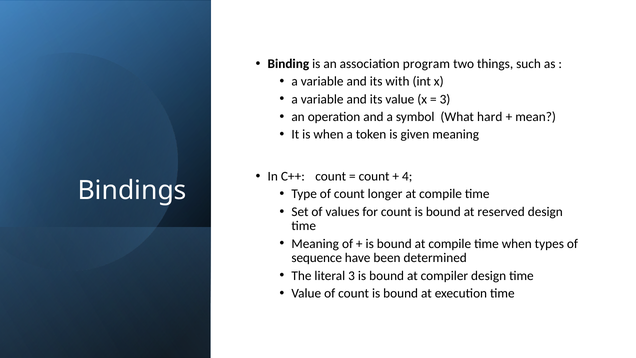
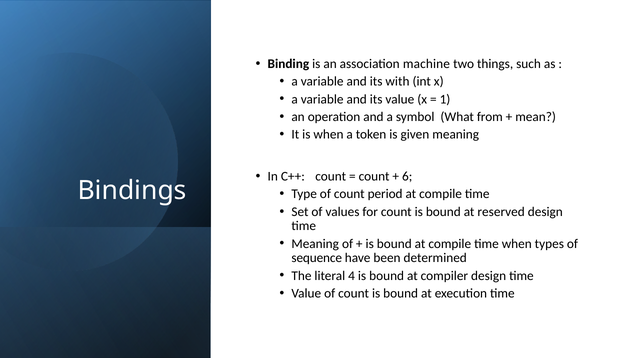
program: program -> machine
3 at (445, 99): 3 -> 1
hard: hard -> from
4: 4 -> 6
longer: longer -> period
literal 3: 3 -> 4
